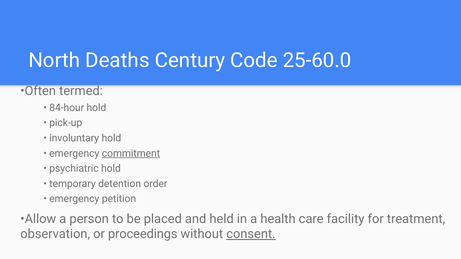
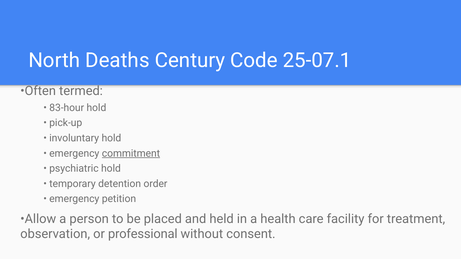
25-60.0: 25-60.0 -> 25-07.1
84-hour: 84-hour -> 83-hour
proceedings: proceedings -> professional
consent underline: present -> none
